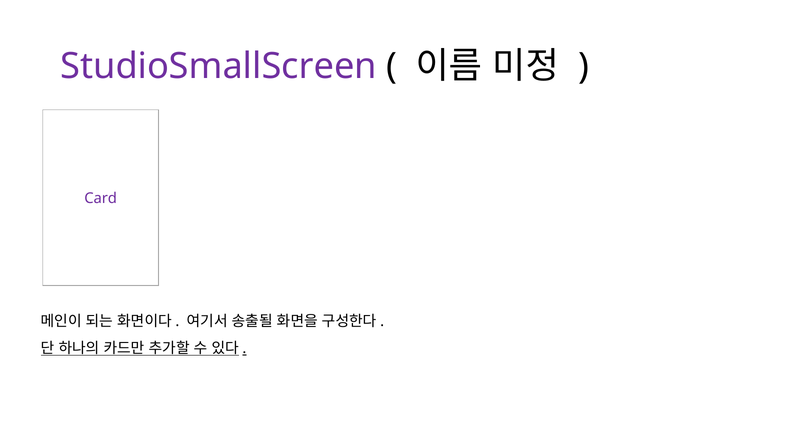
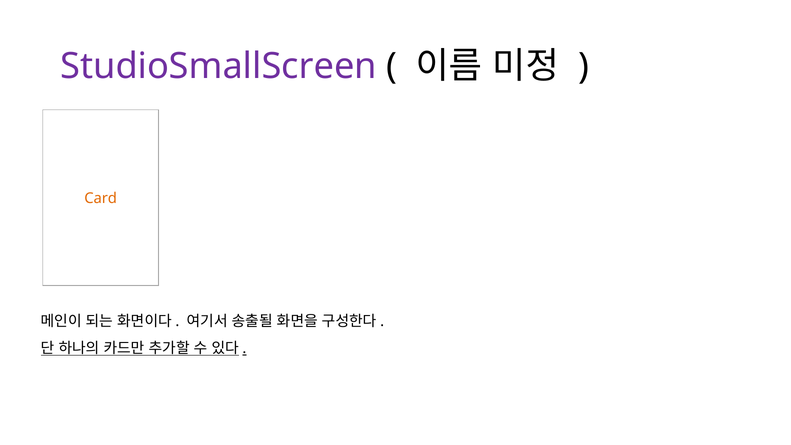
Card colour: purple -> orange
